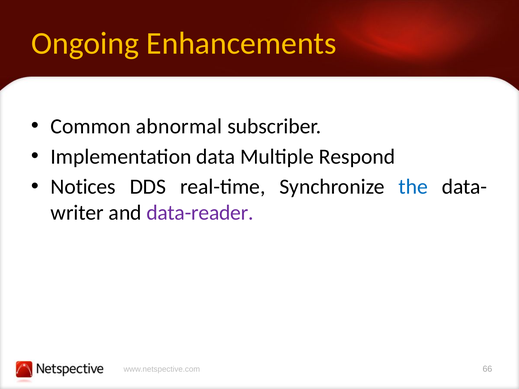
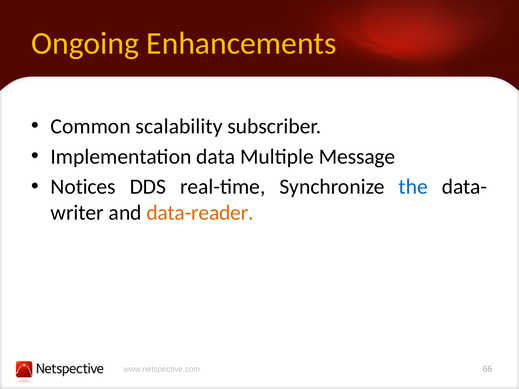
abnormal: abnormal -> scalability
Respond: Respond -> Message
data-reader colour: purple -> orange
